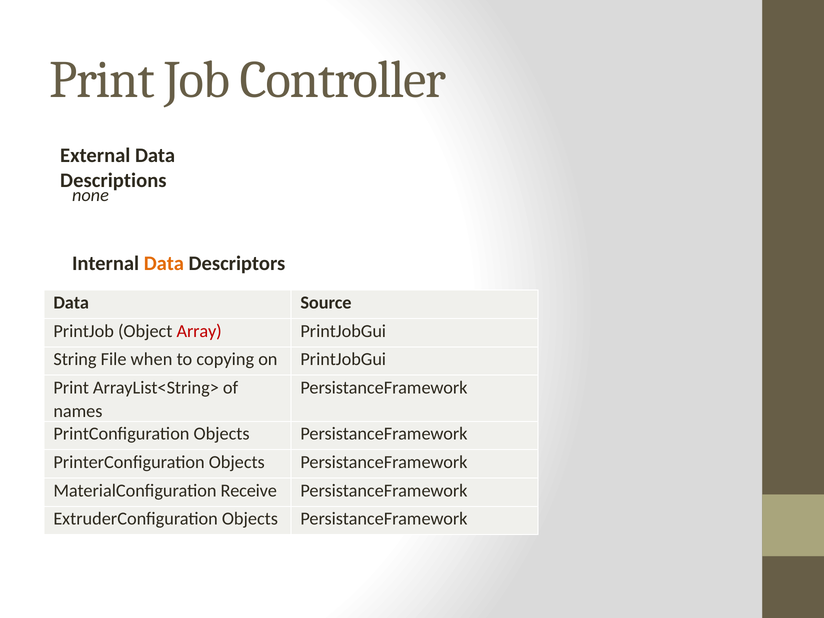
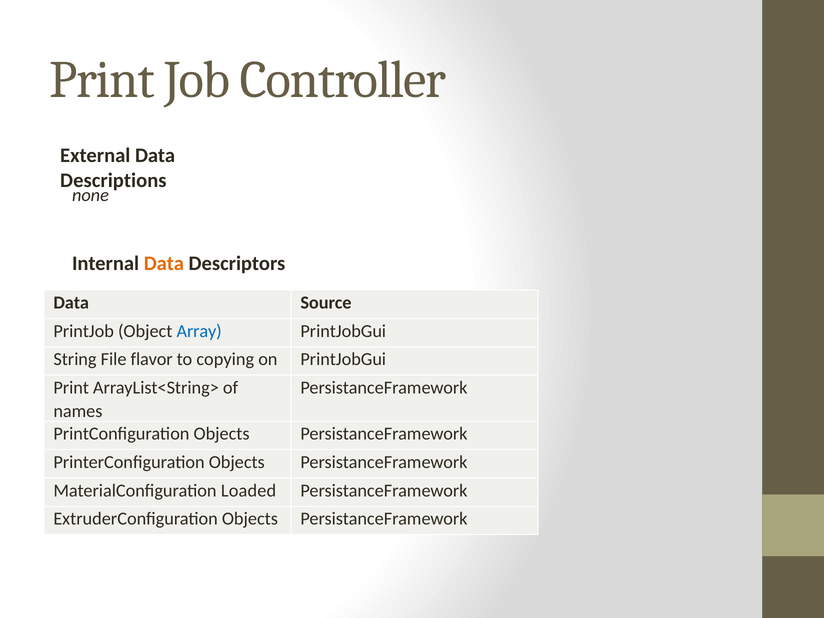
Array colour: red -> blue
when: when -> flavor
Receive: Receive -> Loaded
